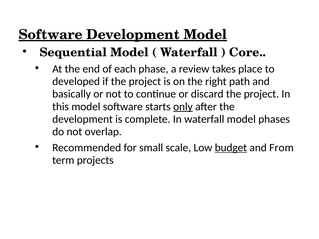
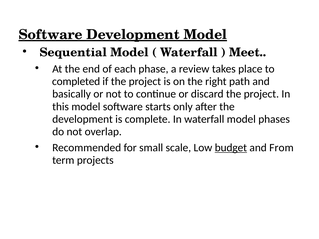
Core: Core -> Meet
developed: developed -> completed
only underline: present -> none
